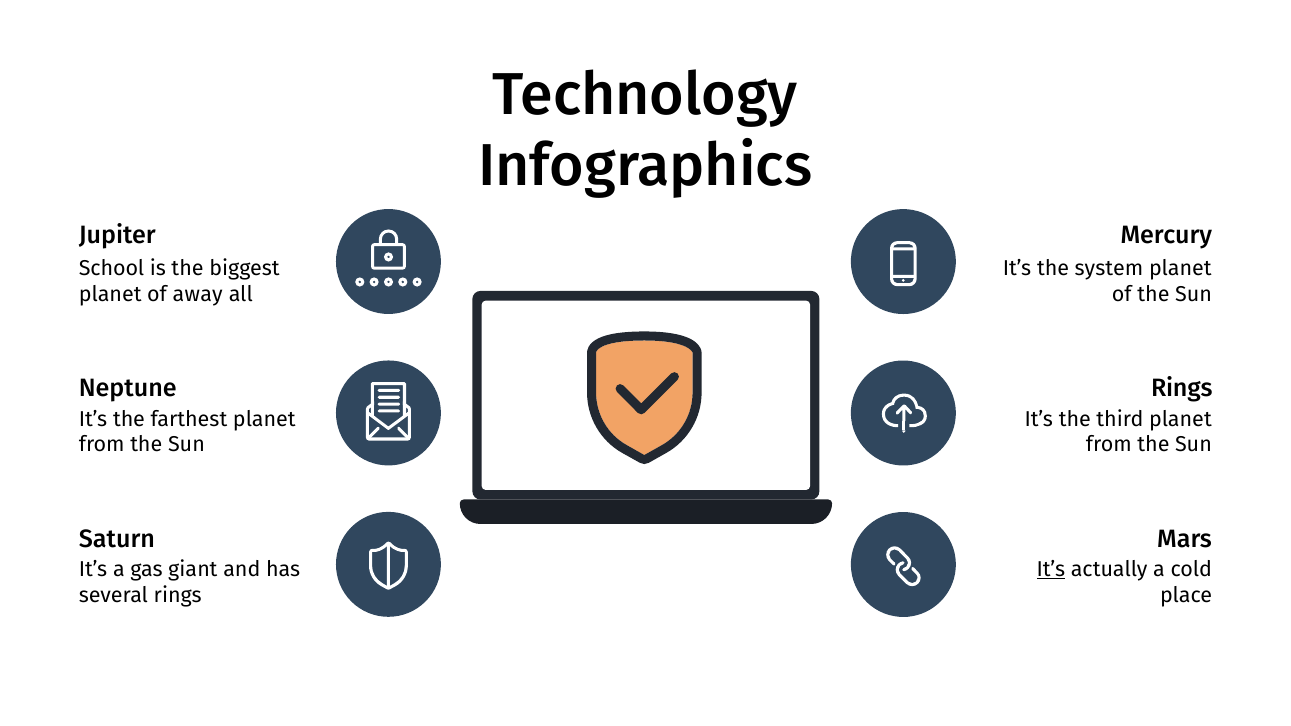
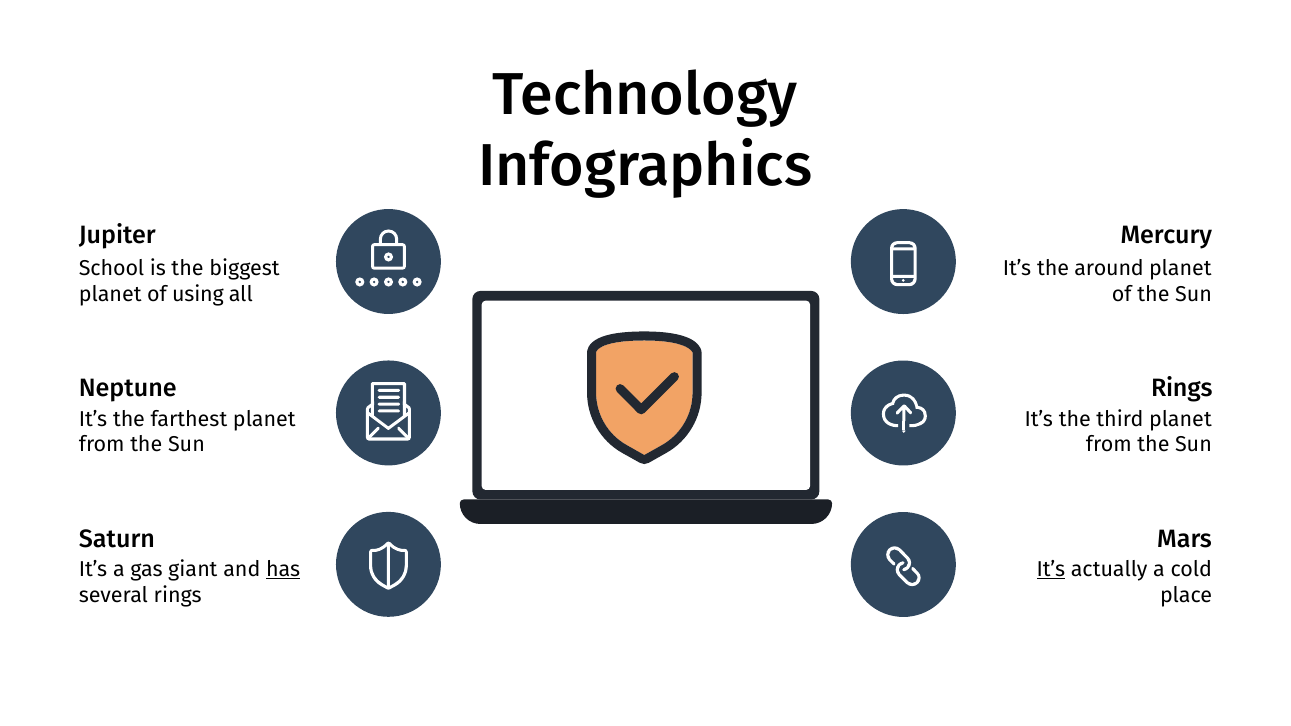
system: system -> around
away: away -> using
has underline: none -> present
